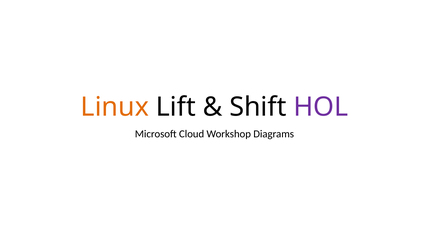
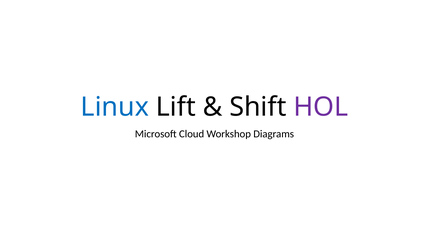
Linux colour: orange -> blue
